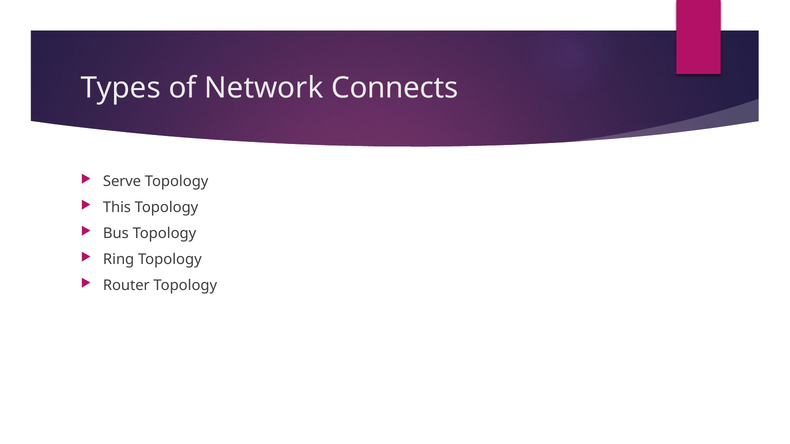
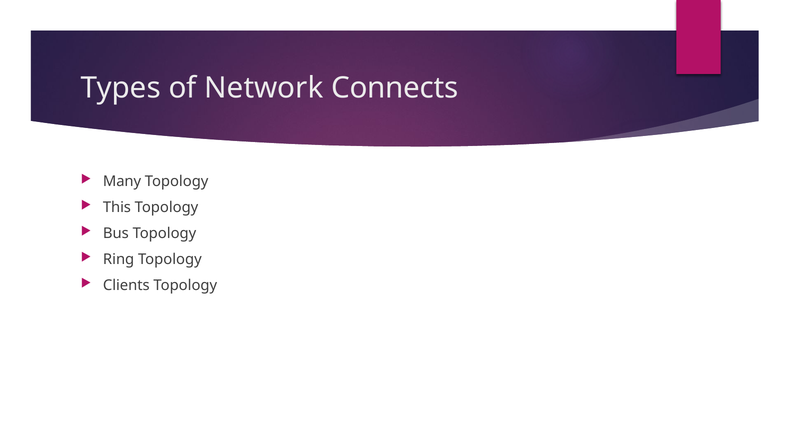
Serve: Serve -> Many
Router: Router -> Clients
